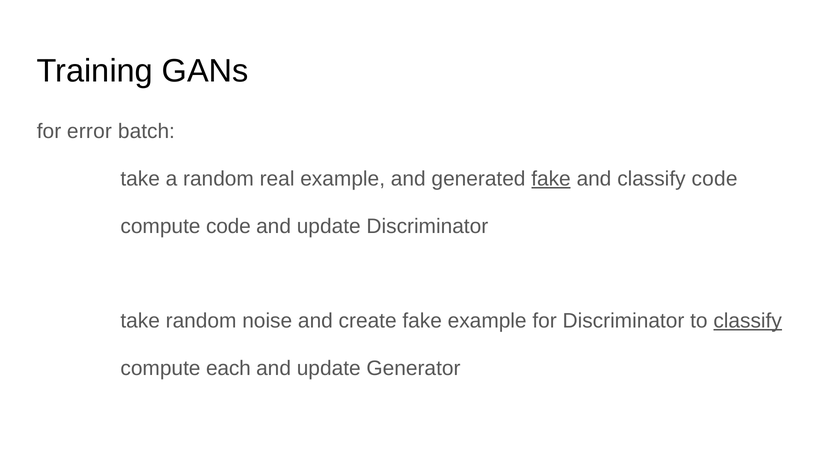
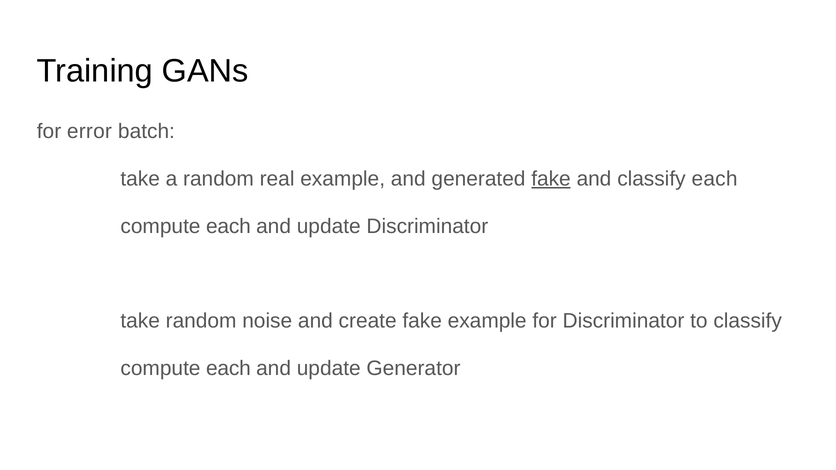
classify code: code -> each
code at (228, 226): code -> each
classify at (748, 321) underline: present -> none
